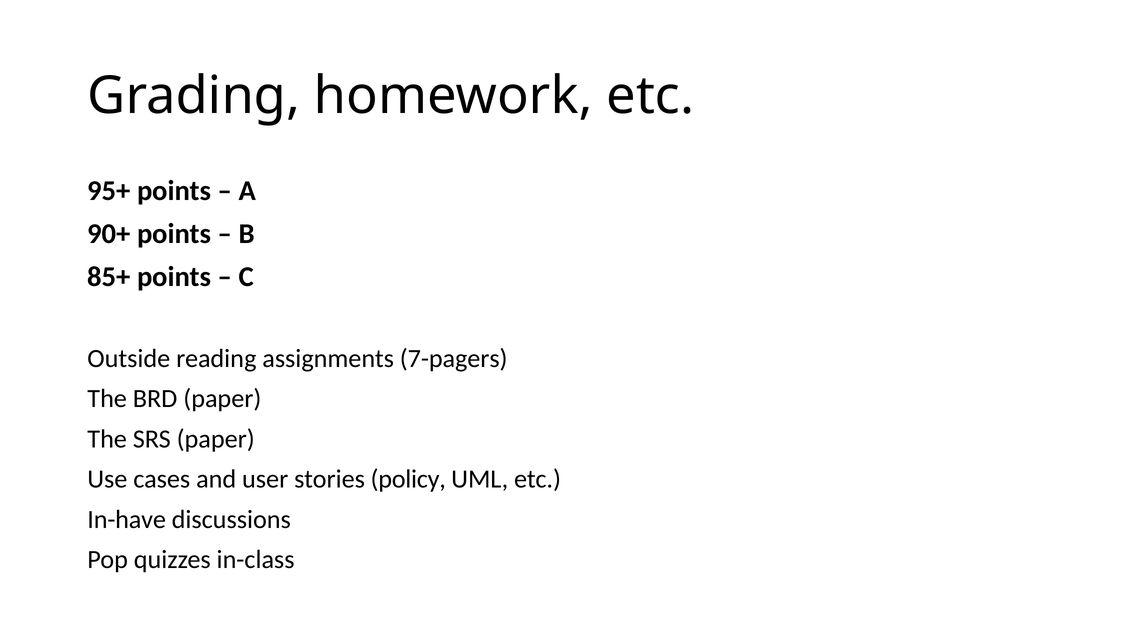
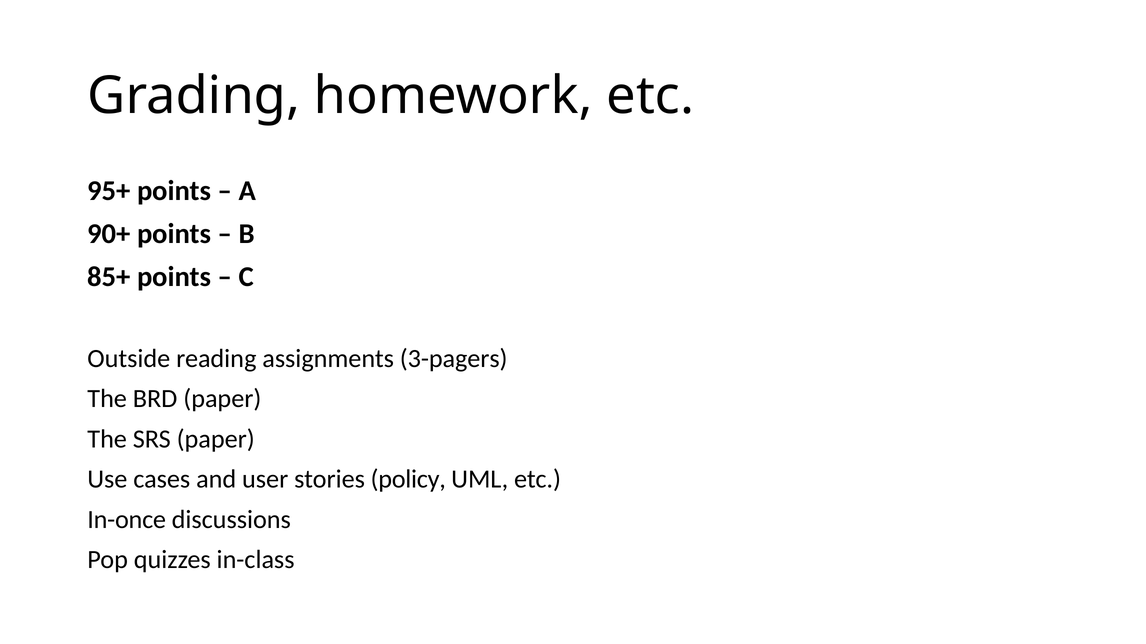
7-pagers: 7-pagers -> 3-pagers
In-have: In-have -> In-once
